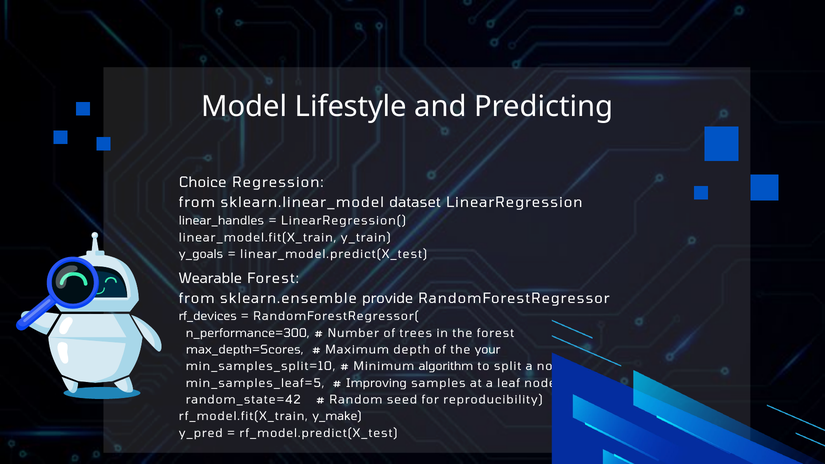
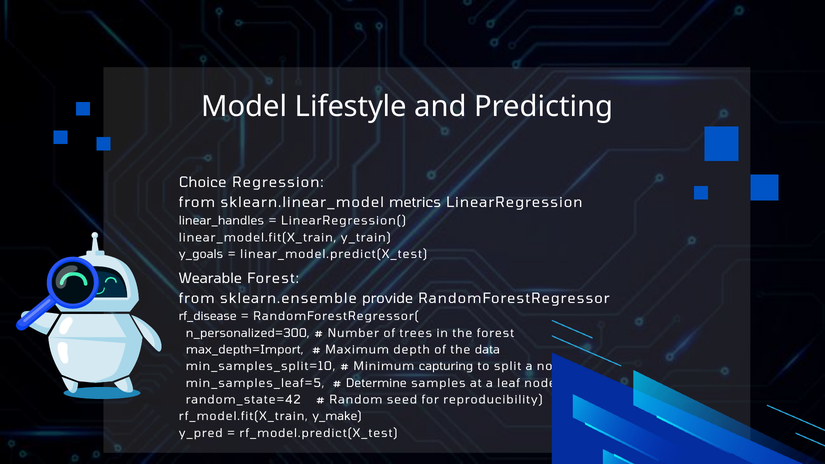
dataset: dataset -> metrics
rf_devices: rf_devices -> rf_disease
n_performance=300: n_performance=300 -> n_personalized=300
max_depth=Scores: max_depth=Scores -> max_depth=Import
your: your -> data
algorithm: algorithm -> capturing
Improving: Improving -> Determine
